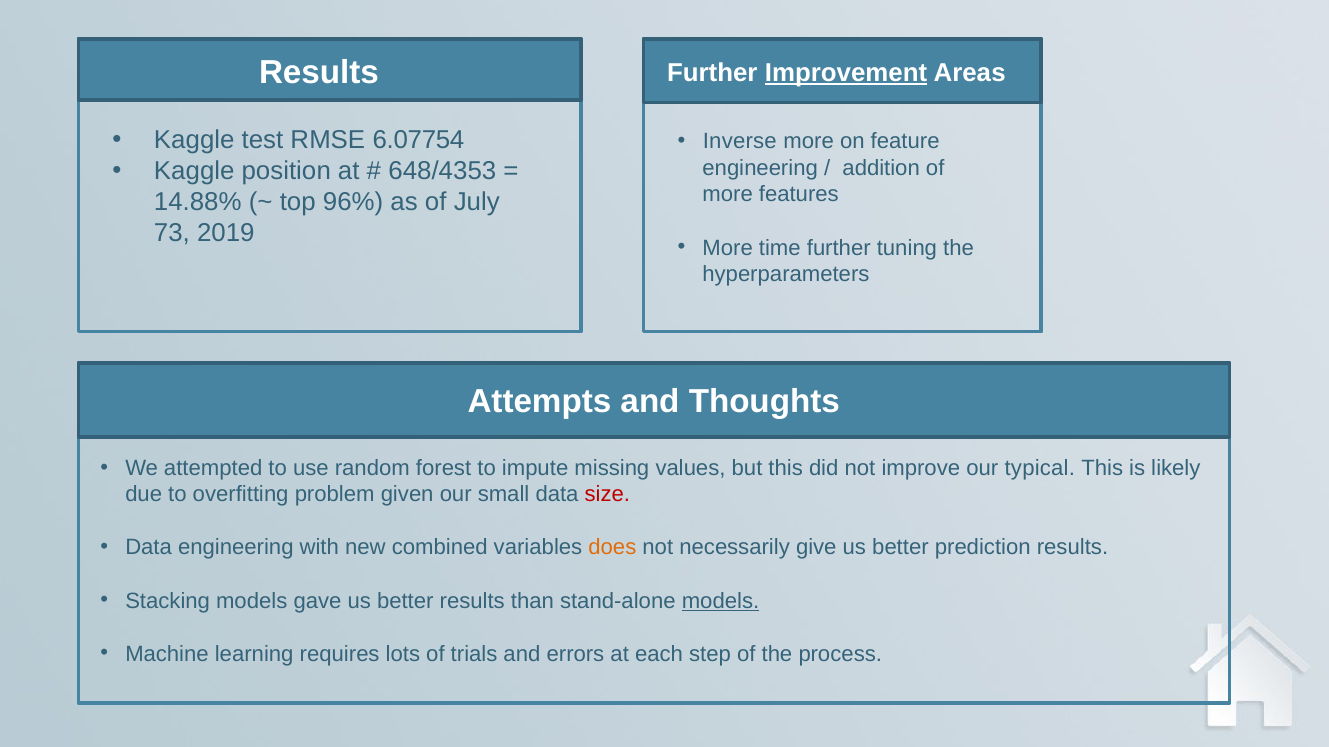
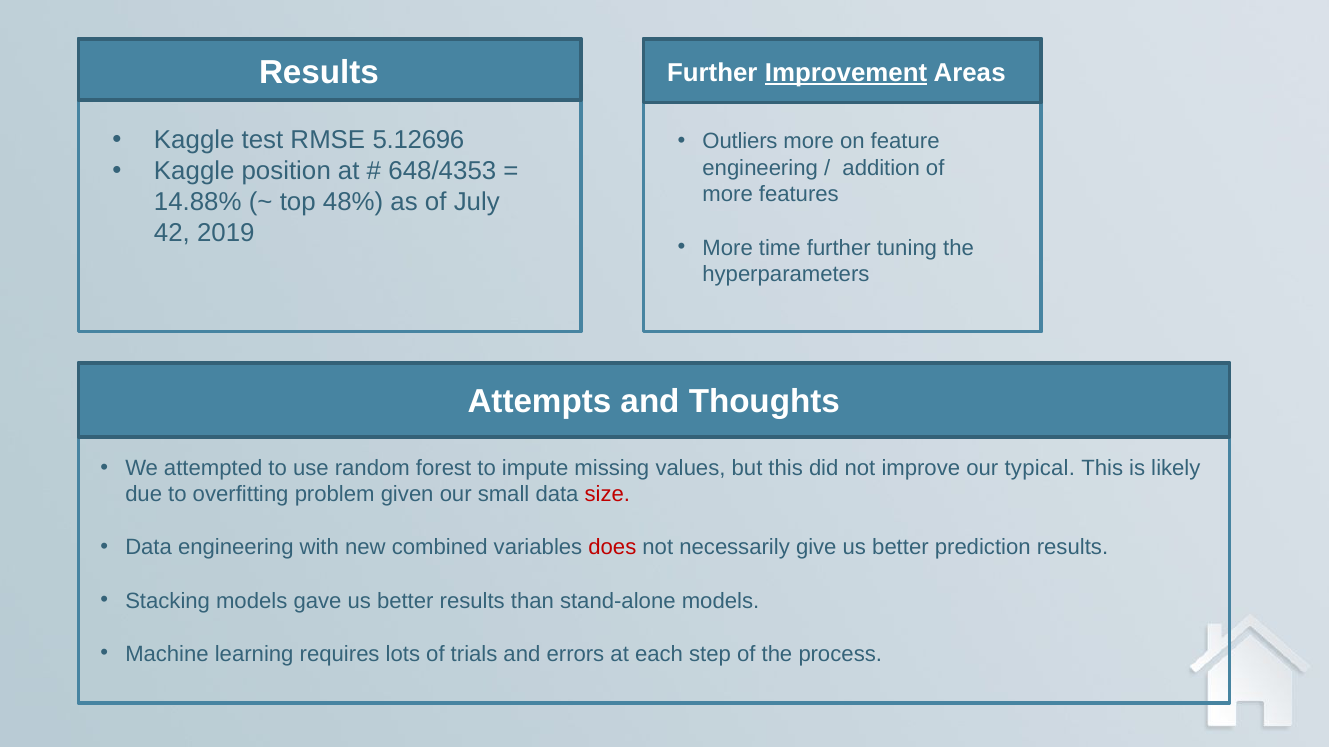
6.07754: 6.07754 -> 5.12696
Inverse: Inverse -> Outliers
96%: 96% -> 48%
73: 73 -> 42
does colour: orange -> red
models at (721, 601) underline: present -> none
